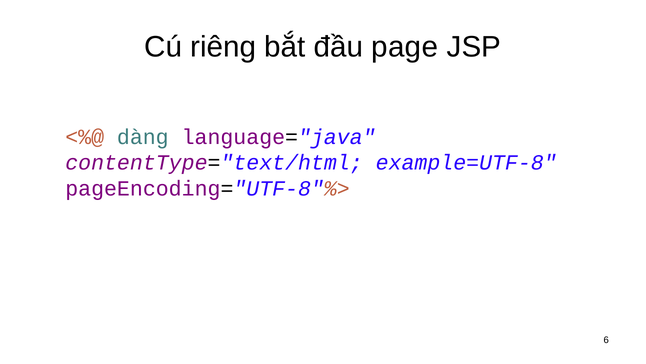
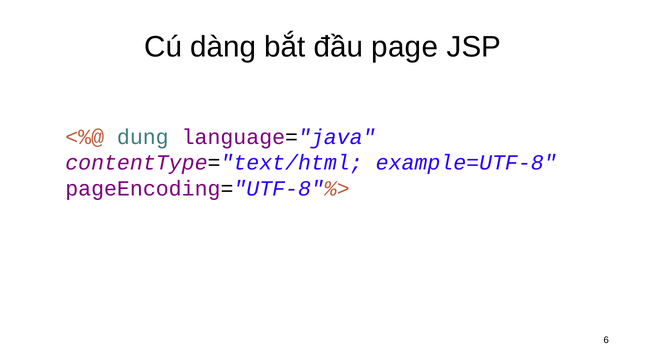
riêng: riêng -> dàng
dàng: dàng -> dung
